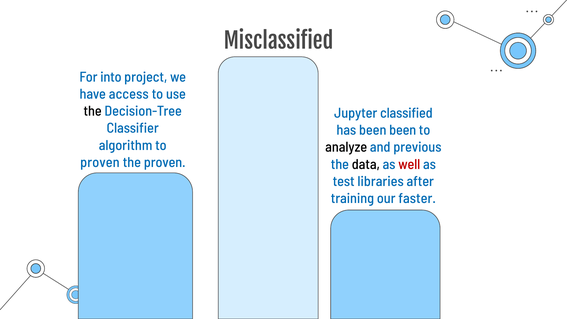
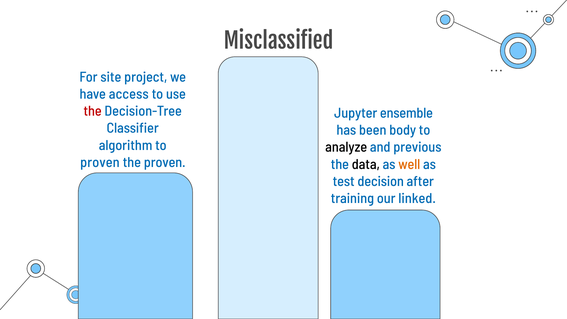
into: into -> site
the at (93, 111) colour: black -> red
classified: classified -> ensemble
been been: been -> body
well colour: red -> orange
libraries: libraries -> decision
faster: faster -> linked
